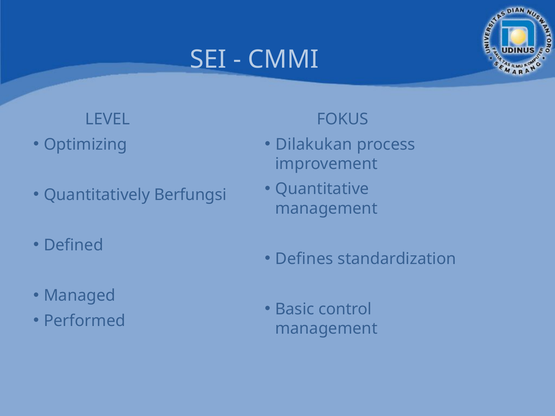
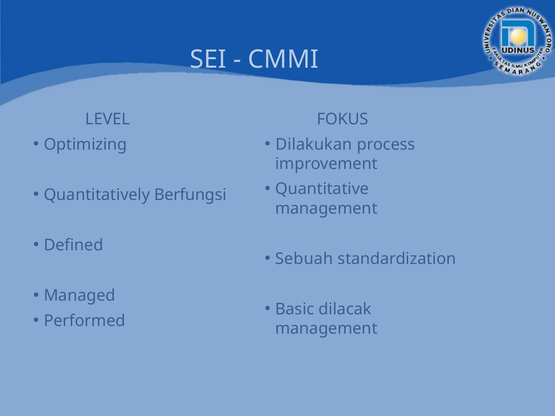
Defines: Defines -> Sebuah
control: control -> dilacak
